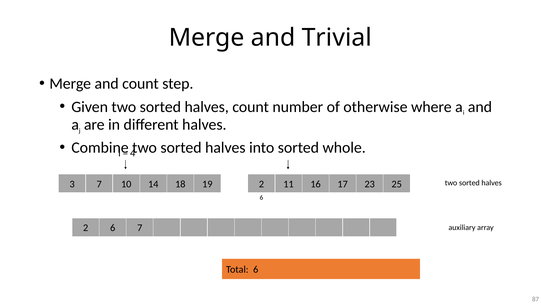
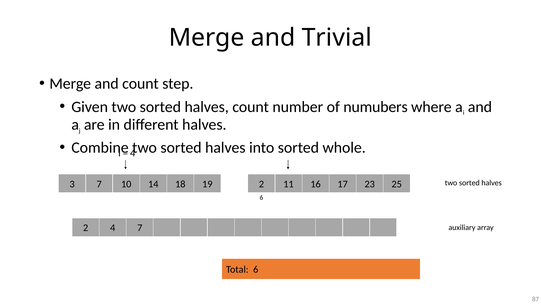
otherwise: otherwise -> numubers
2 6: 6 -> 4
